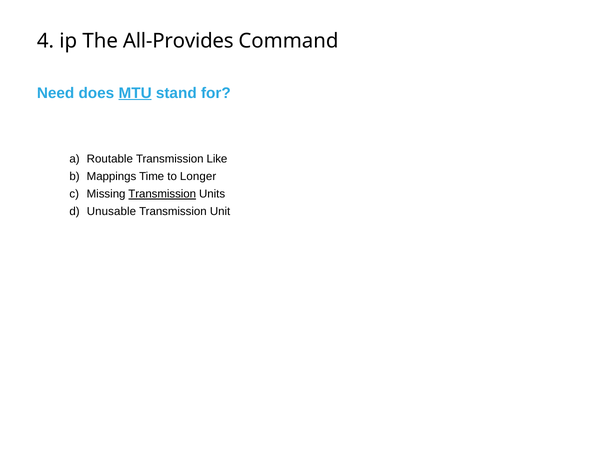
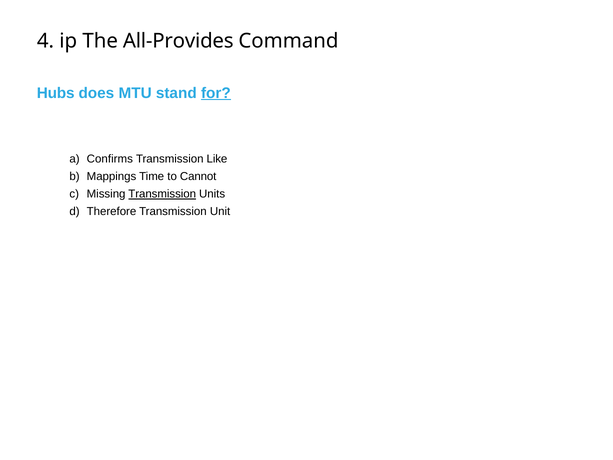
Need: Need -> Hubs
MTU underline: present -> none
for underline: none -> present
Routable: Routable -> Confirms
Longer: Longer -> Cannot
Unusable: Unusable -> Therefore
